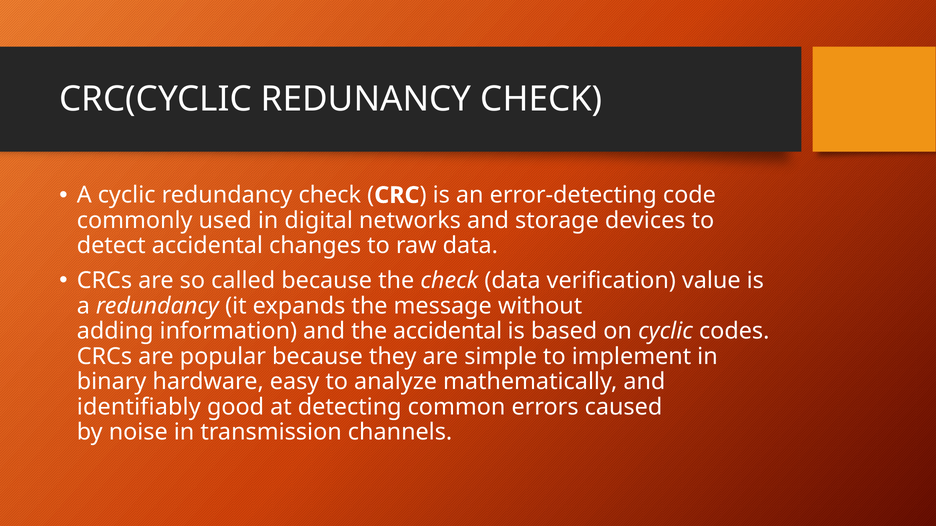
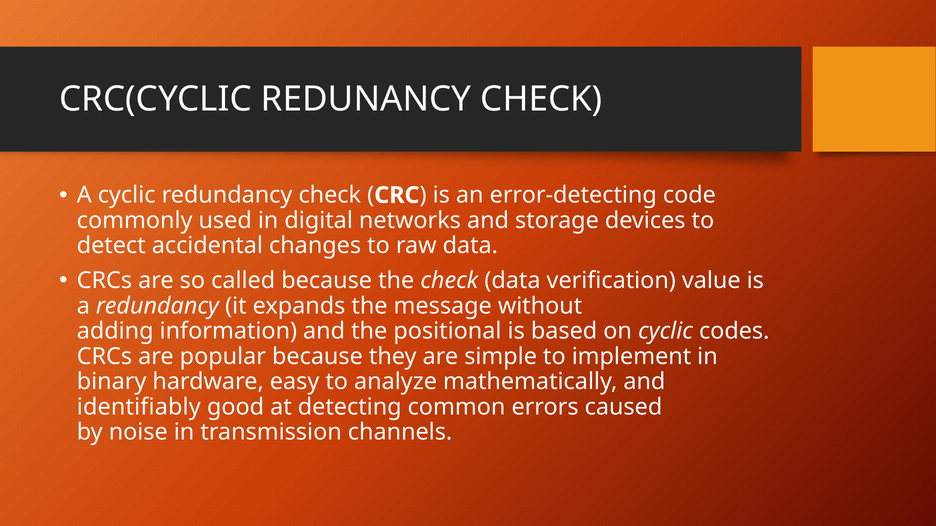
the accidental: accidental -> positional
